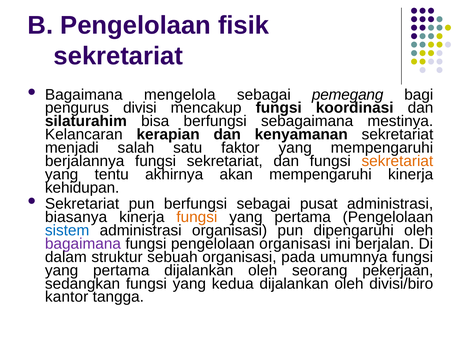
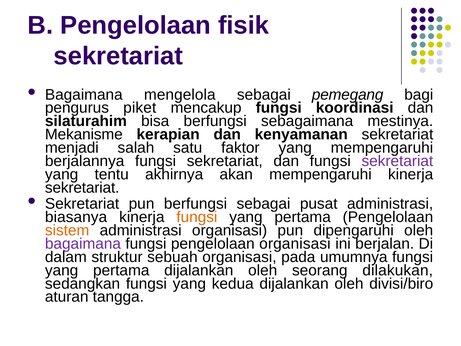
divisi: divisi -> piket
Kelancaran: Kelancaran -> Mekanisme
sekretariat at (397, 161) colour: orange -> purple
kehidupan at (82, 188): kehidupan -> sekretariat
sistem colour: blue -> orange
pekerjaan: pekerjaan -> dilakukan
kantor: kantor -> aturan
